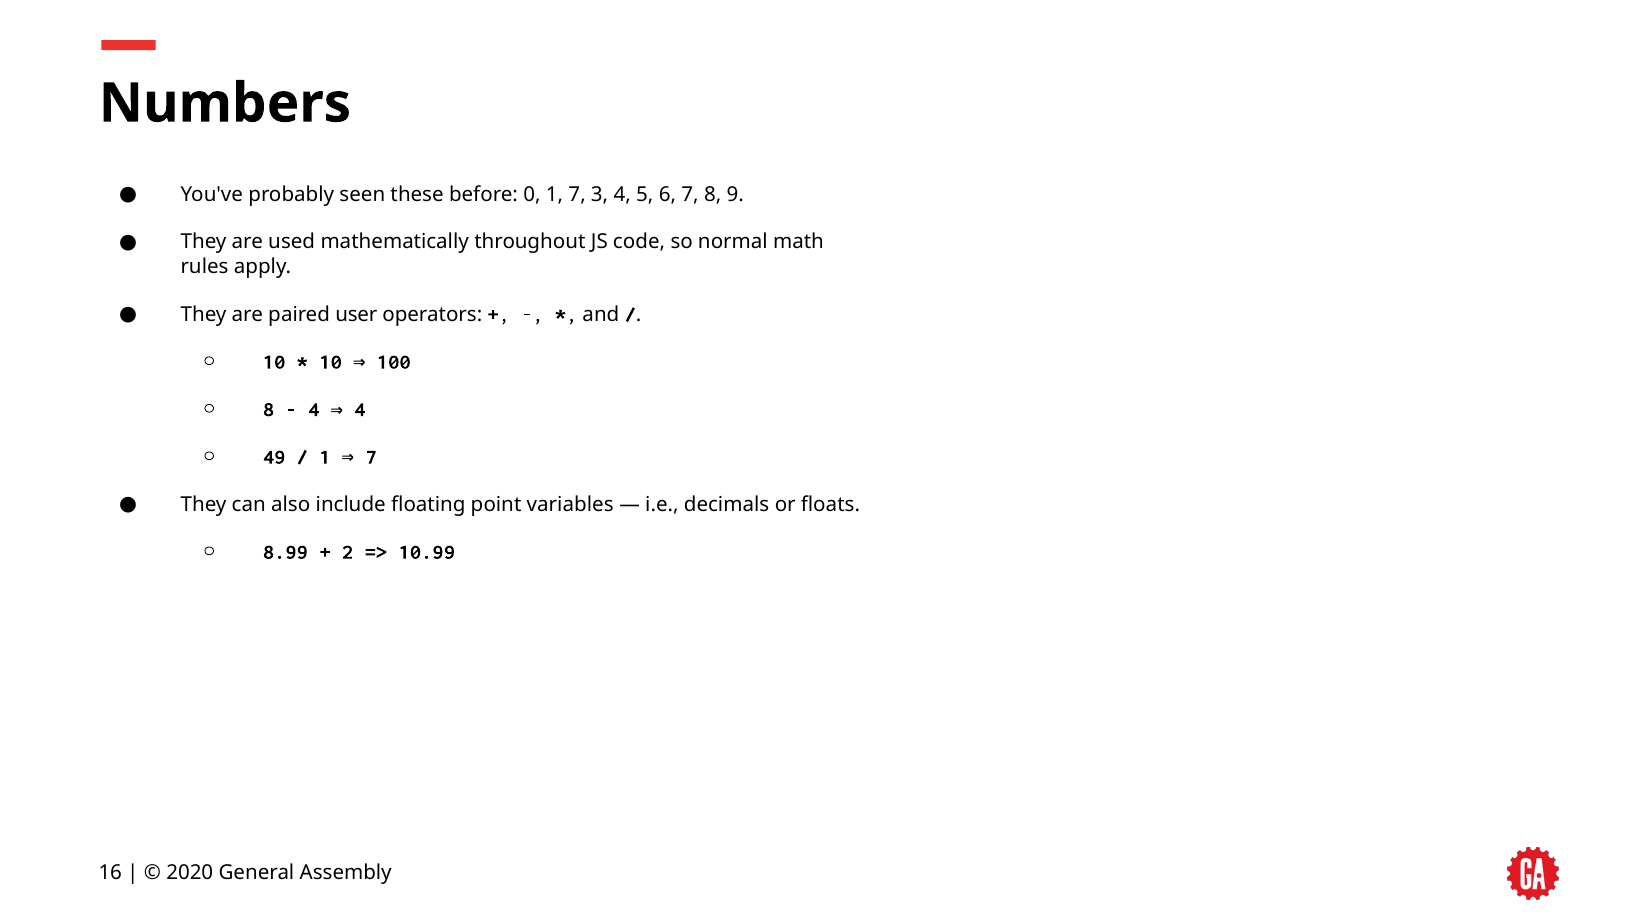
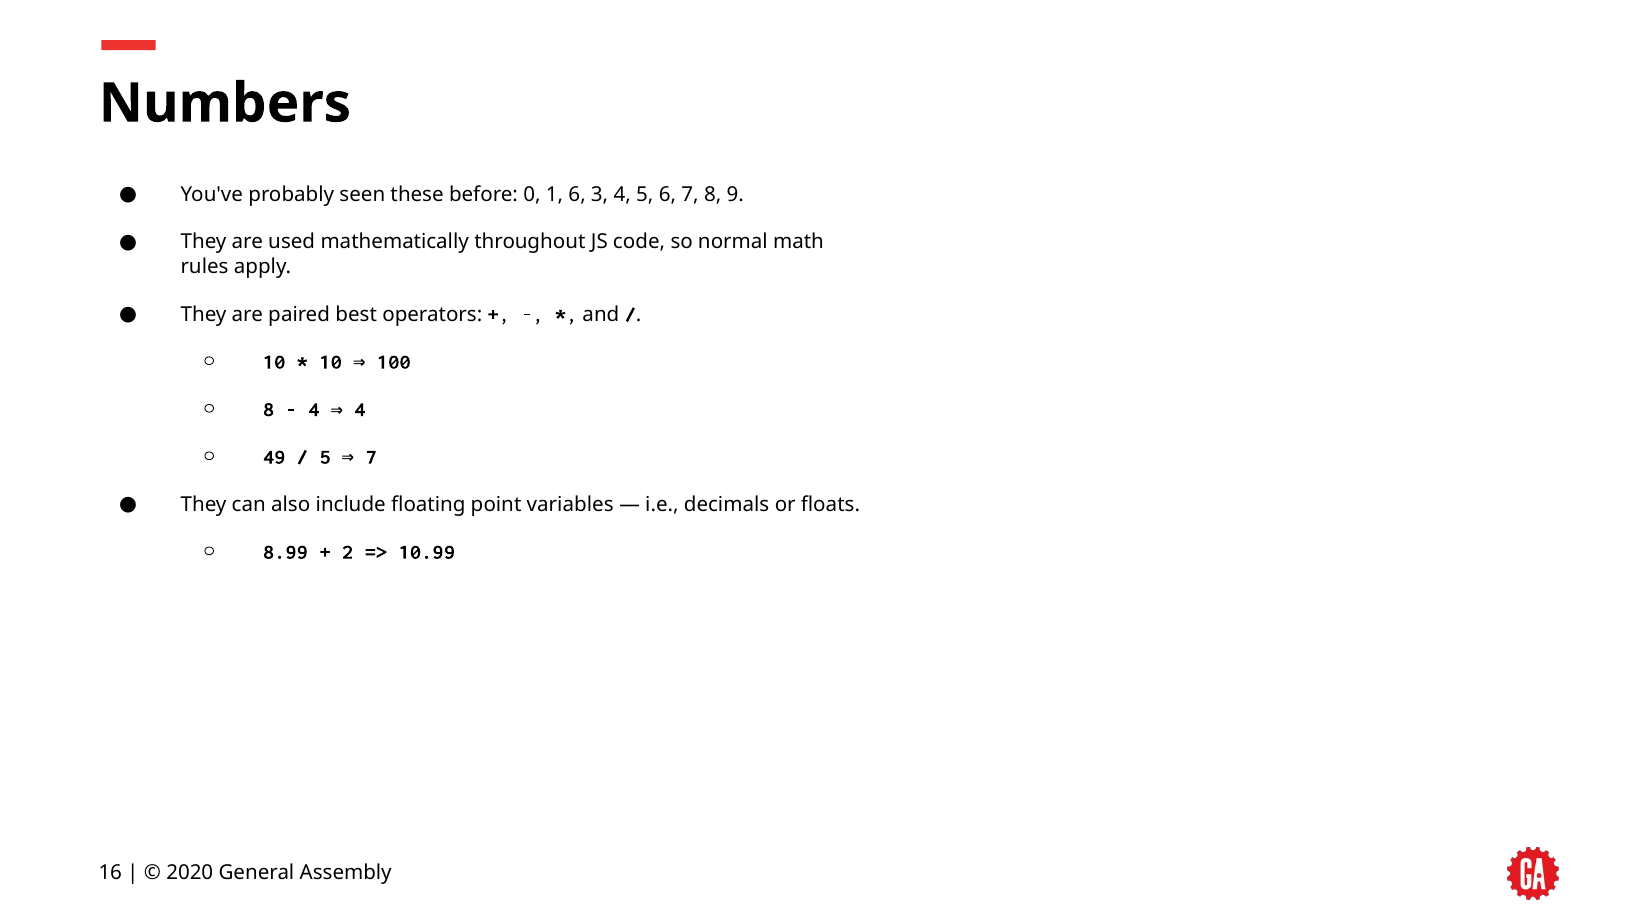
0 1 7: 7 -> 6
user: user -> best
1 at (325, 457): 1 -> 5
